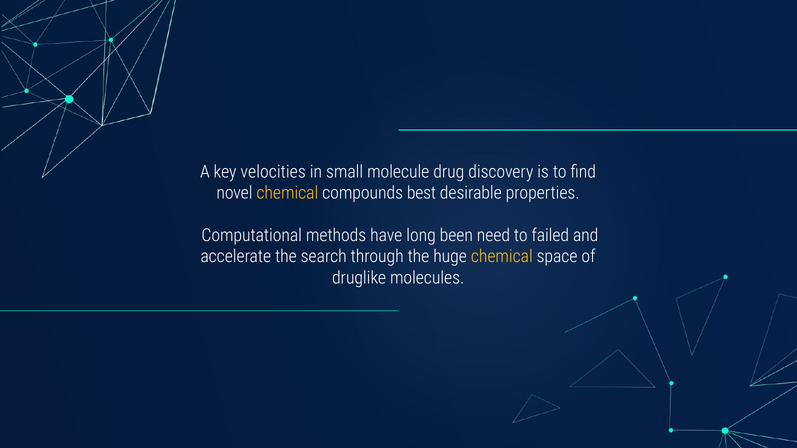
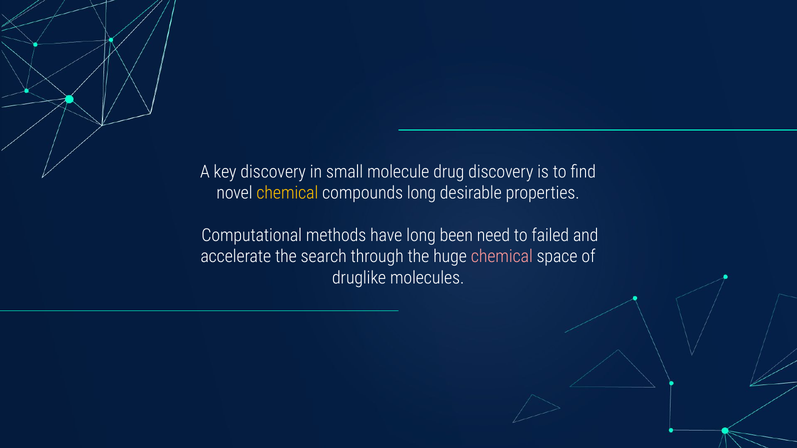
key velocities: velocities -> discovery
compounds best: best -> long
chemical at (502, 257) colour: yellow -> pink
